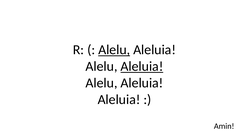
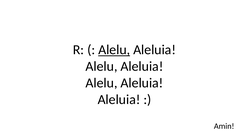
Aleluia at (142, 66) underline: present -> none
